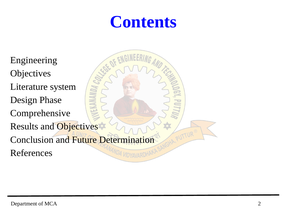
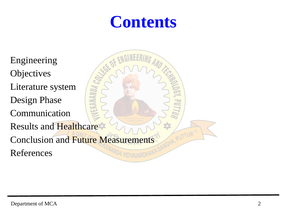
Comprehensive: Comprehensive -> Communication
and Objectives: Objectives -> Healthcare
Determination: Determination -> Measurements
